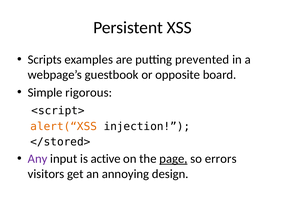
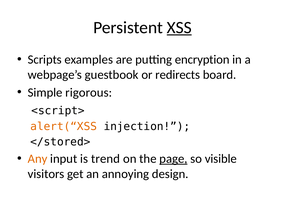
XSS underline: none -> present
prevented: prevented -> encryption
opposite: opposite -> redirects
Any colour: purple -> orange
active: active -> trend
errors: errors -> visible
